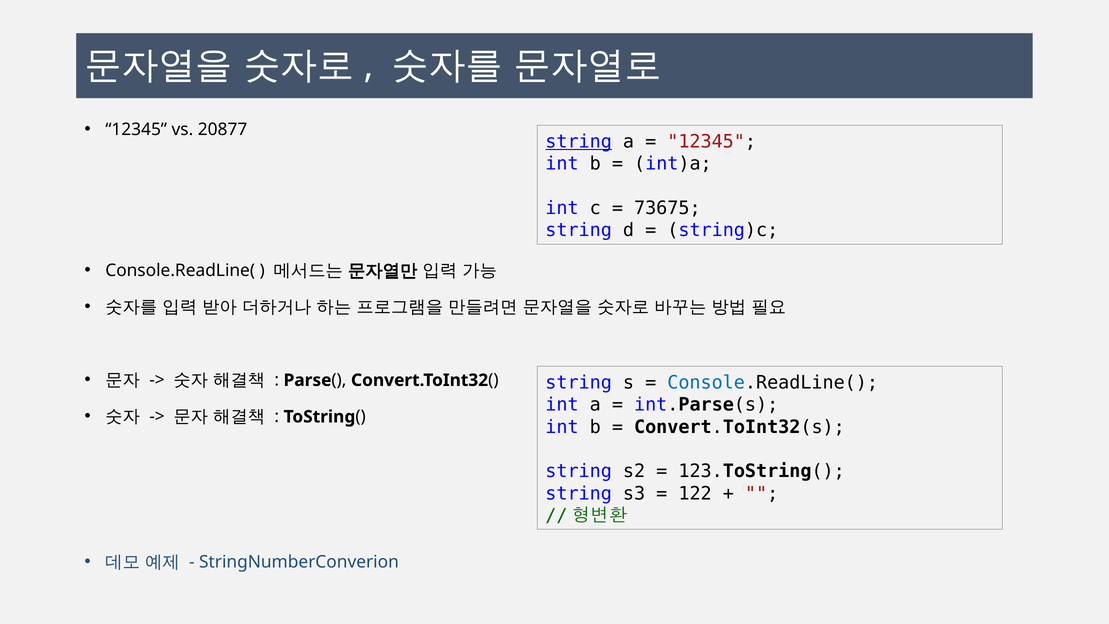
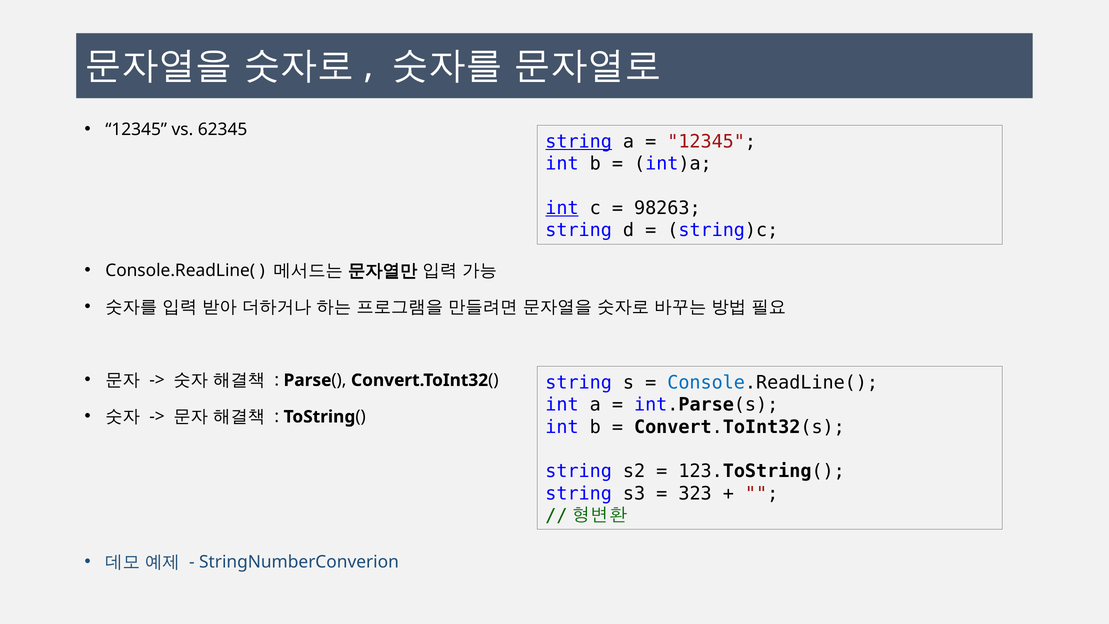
20877: 20877 -> 62345
int at (562, 208) underline: none -> present
73675: 73675 -> 98263
122: 122 -> 323
